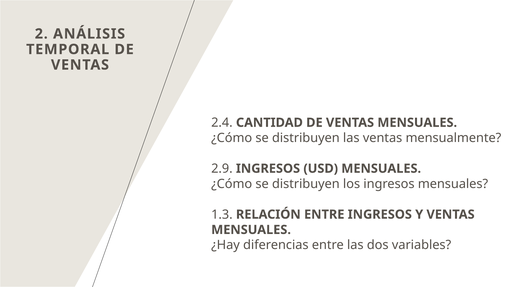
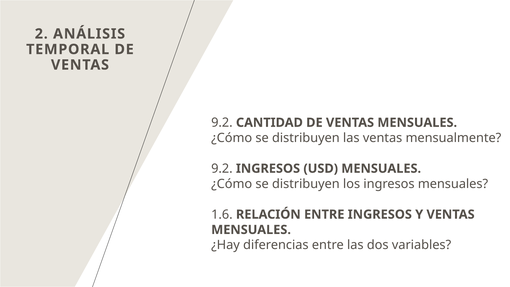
2.4 at (222, 123): 2.4 -> 9.2
2.9 at (222, 168): 2.9 -> 9.2
1.3: 1.3 -> 1.6
